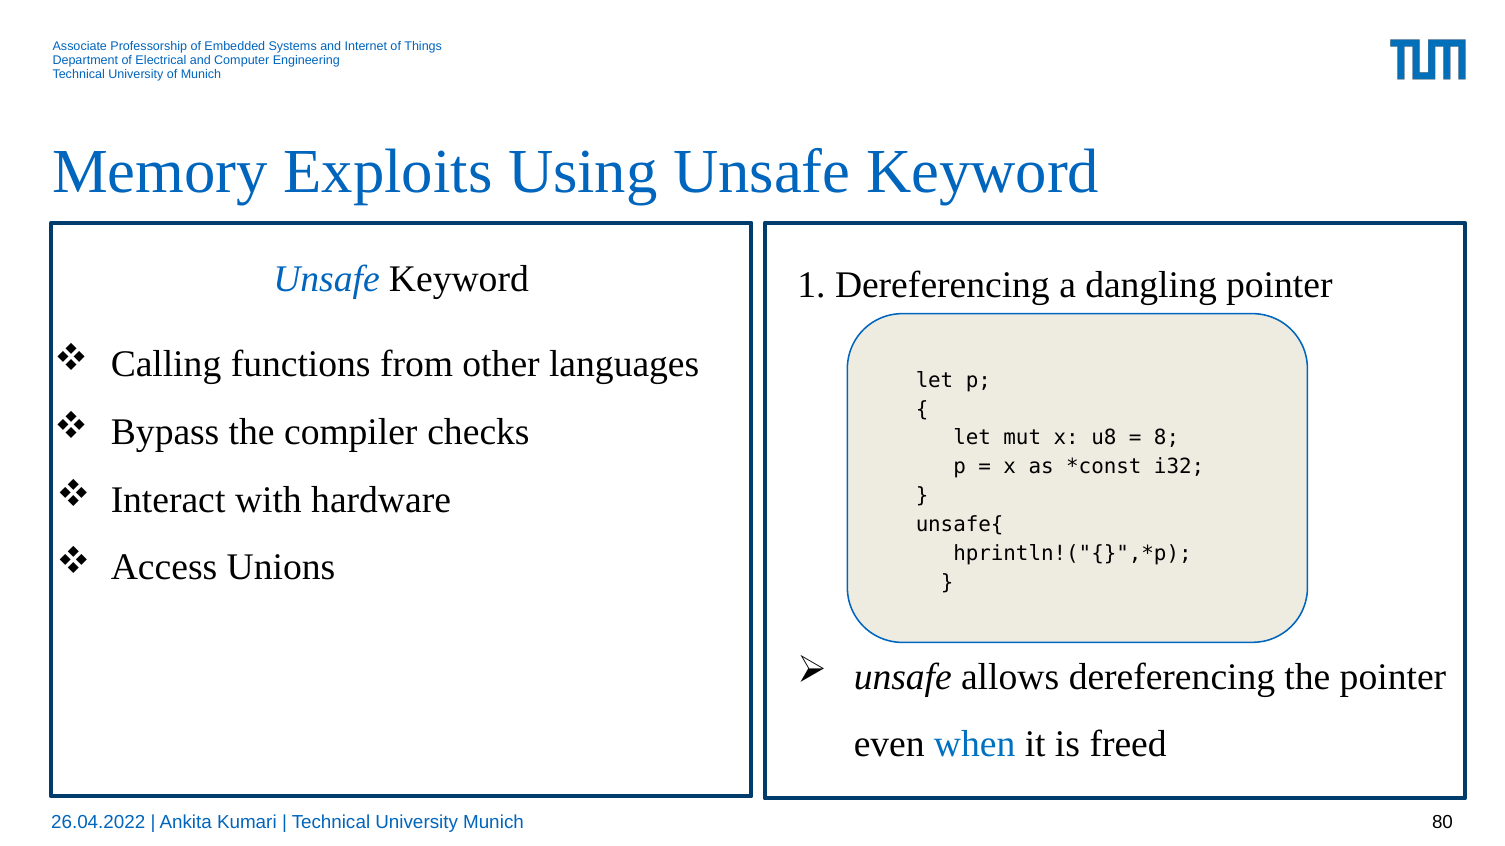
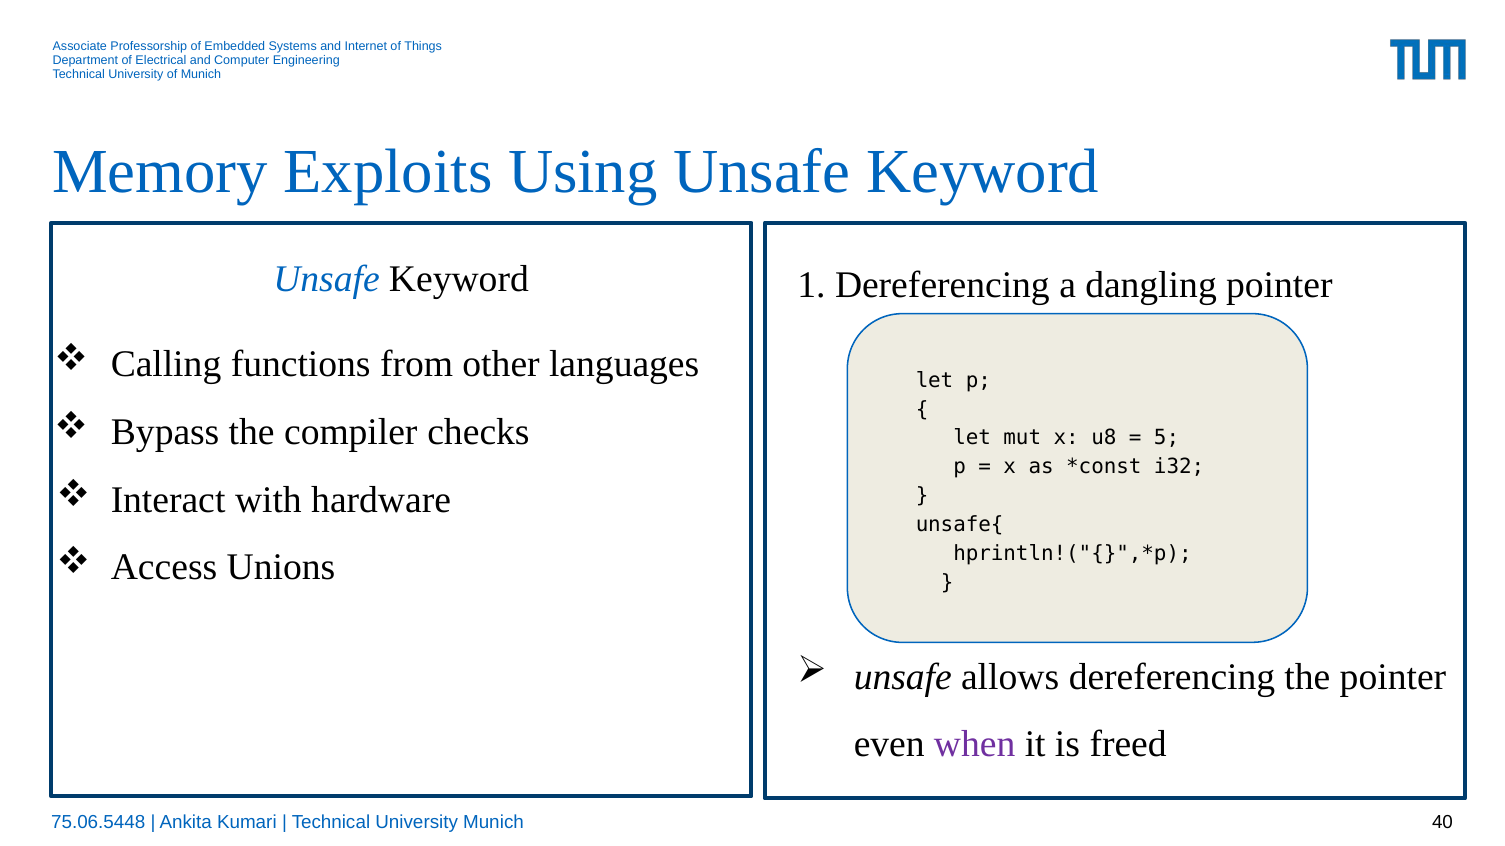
8: 8 -> 5
when colour: blue -> purple
26.04.2022: 26.04.2022 -> 75.06.5448
80: 80 -> 40
